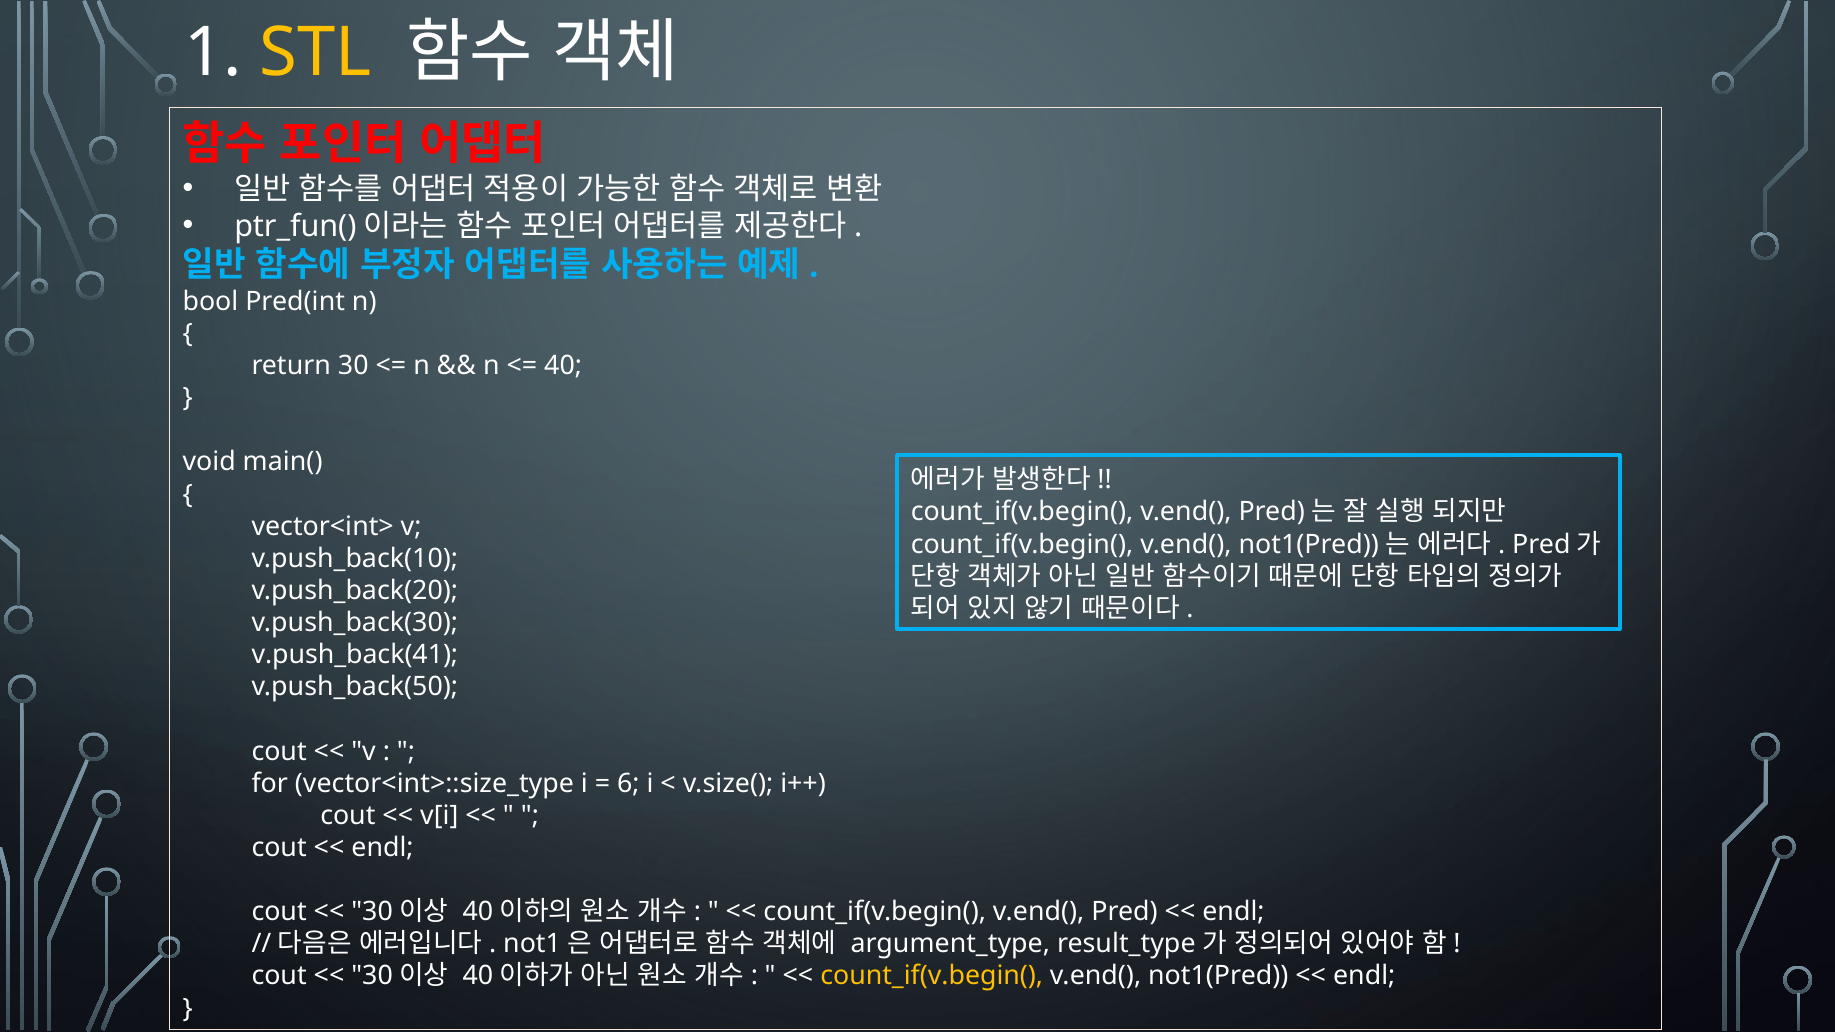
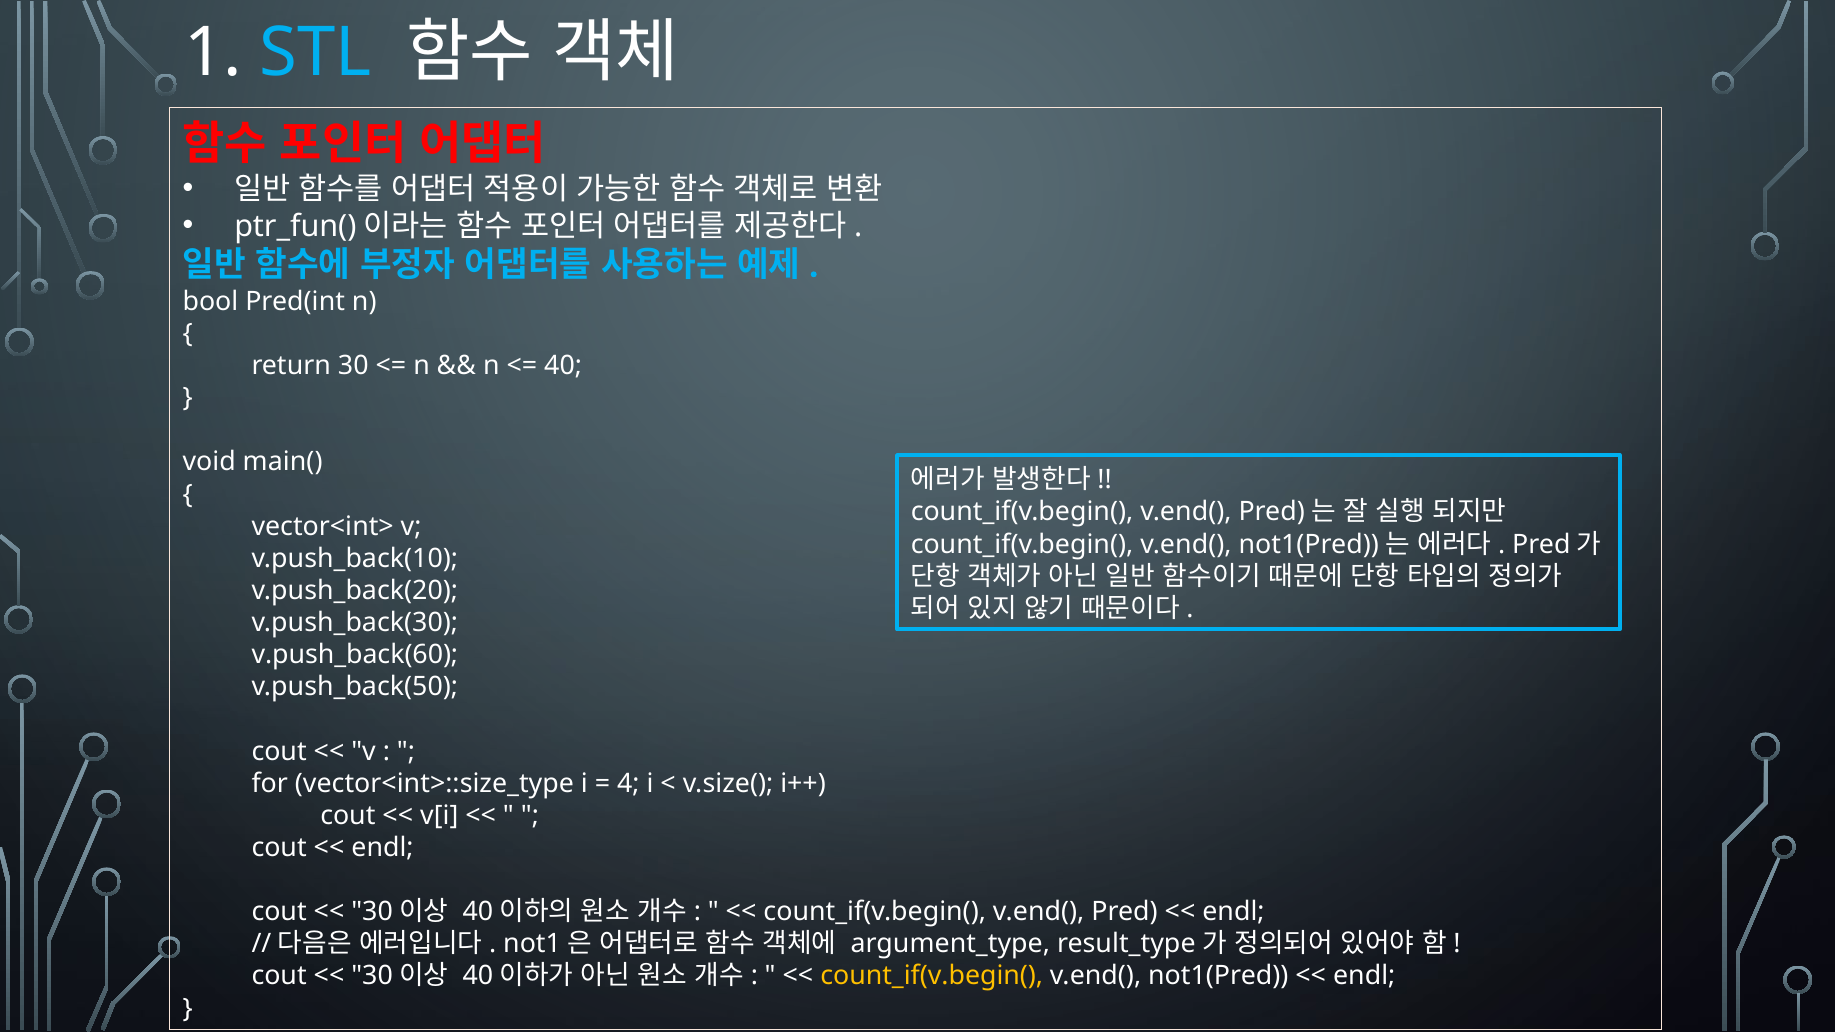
STL colour: yellow -> light blue
v.push_back(41: v.push_back(41 -> v.push_back(60
6: 6 -> 4
